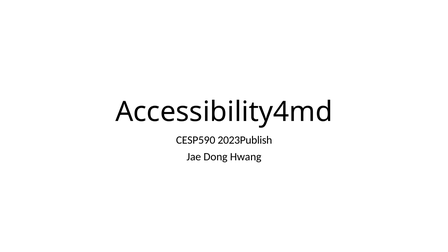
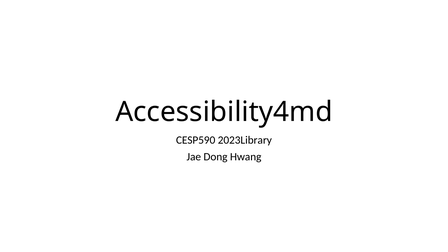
2023Publish: 2023Publish -> 2023Library
